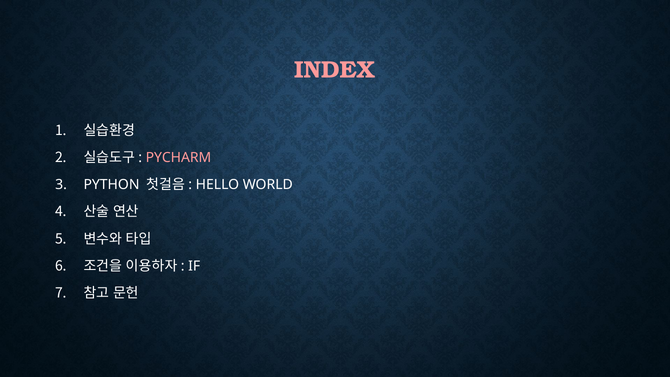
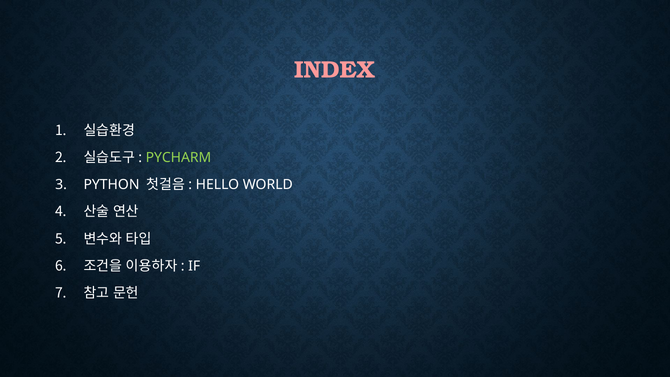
PYCHARM colour: pink -> light green
